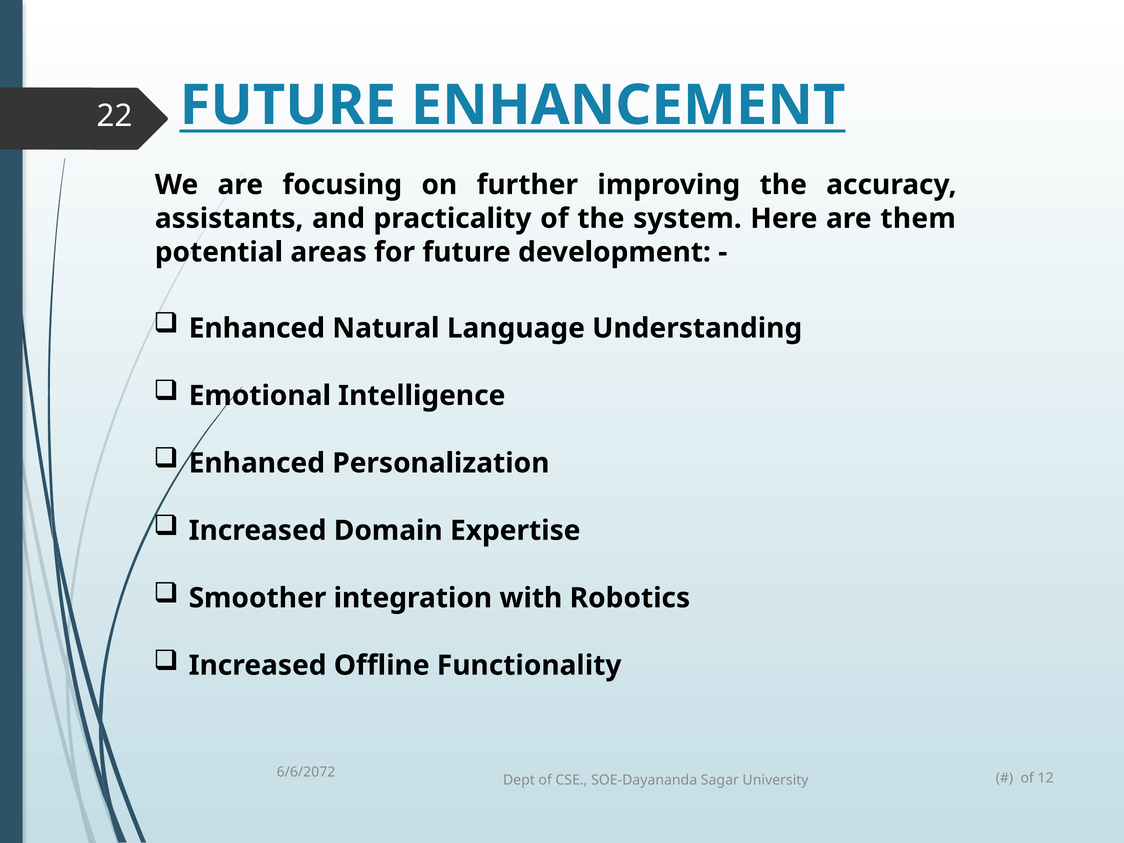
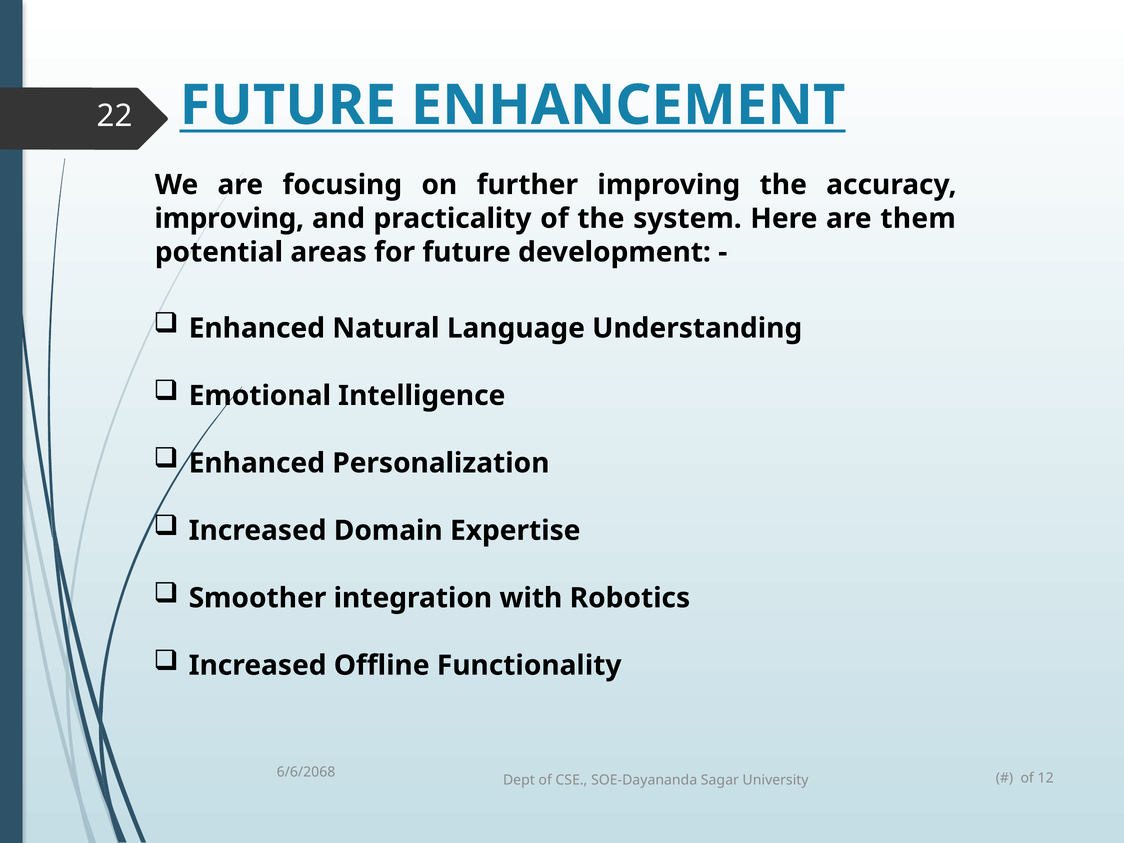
assistants at (229, 218): assistants -> improving
6/6/2072: 6/6/2072 -> 6/6/2068
